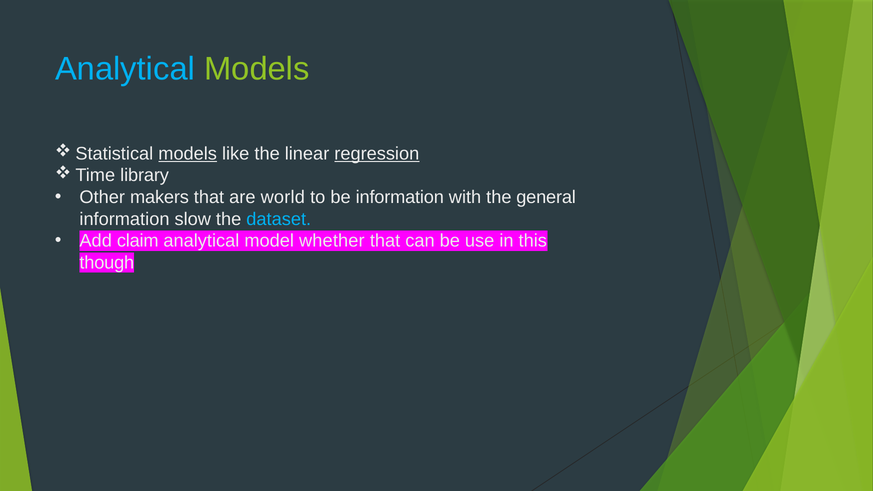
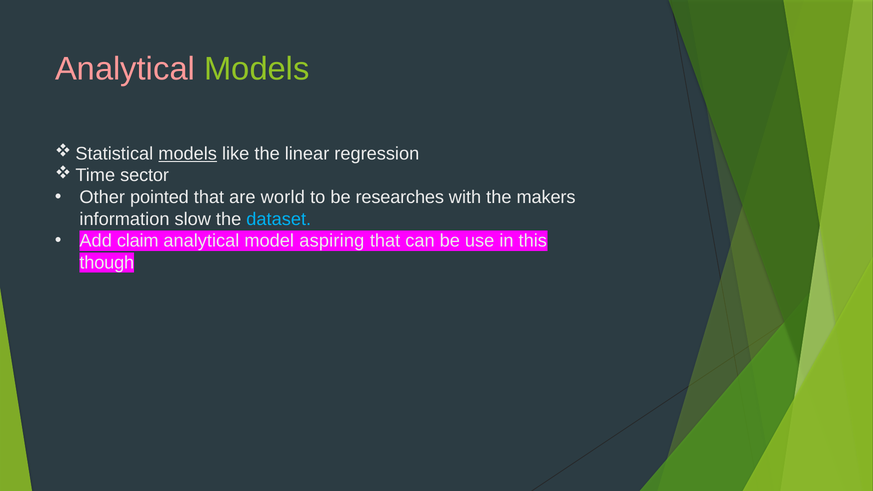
Analytical at (125, 69) colour: light blue -> pink
regression underline: present -> none
library: library -> sector
makers: makers -> pointed
be information: information -> researches
general: general -> makers
whether: whether -> aspiring
